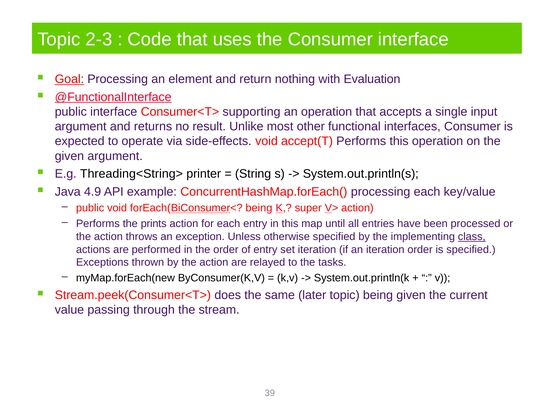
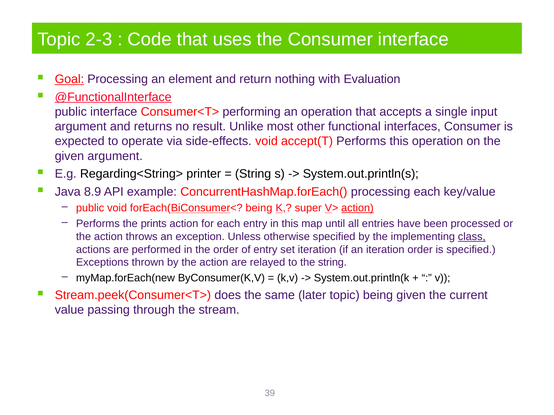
supporting: supporting -> performing
Threading<String>: Threading<String> -> Regarding<String>
4.9: 4.9 -> 8.9
action at (357, 208) underline: none -> present
the tasks: tasks -> string
